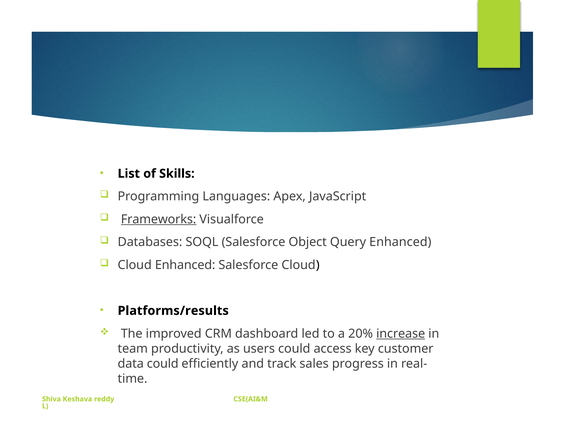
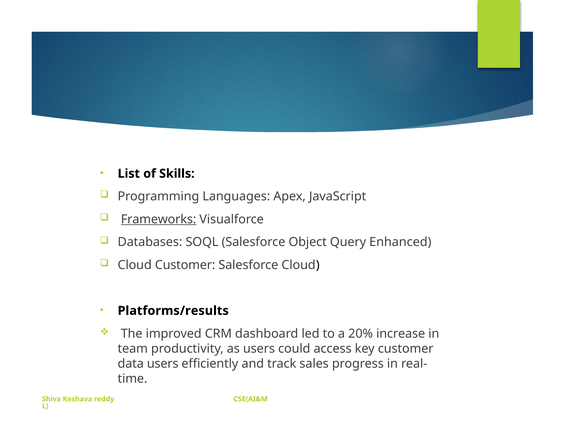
Cloud Enhanced: Enhanced -> Customer
increase underline: present -> none
data could: could -> users
